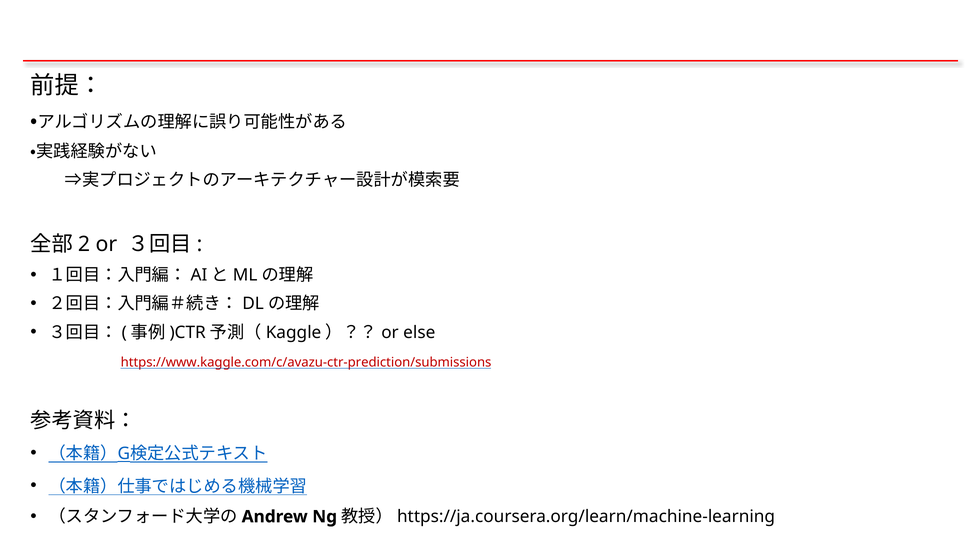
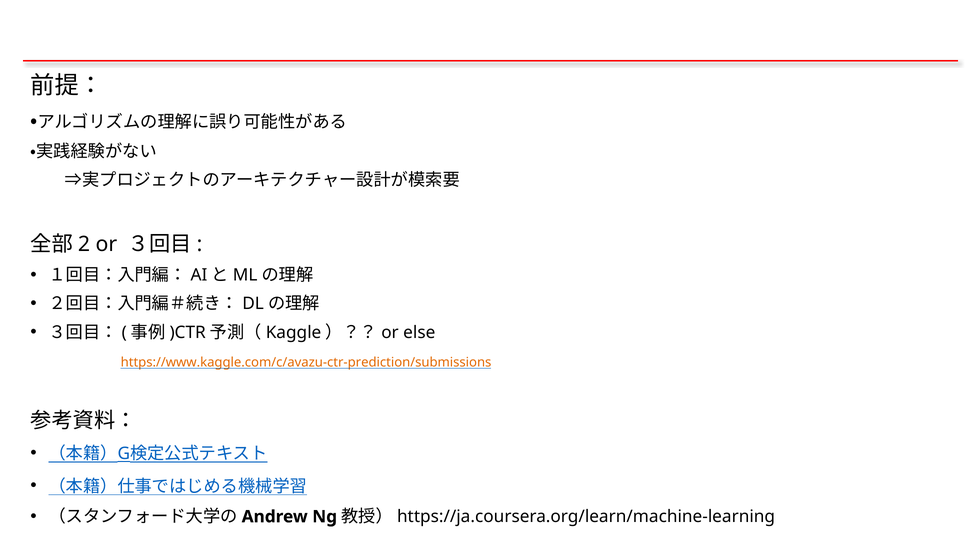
https://www.kaggle.com/c/avazu-ctr-prediction/submissions colour: red -> orange
